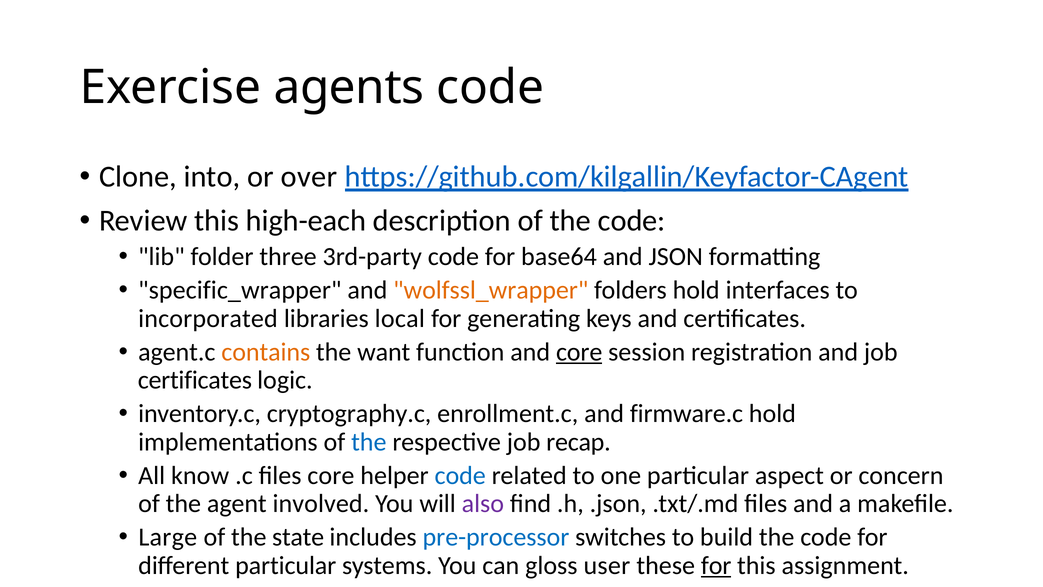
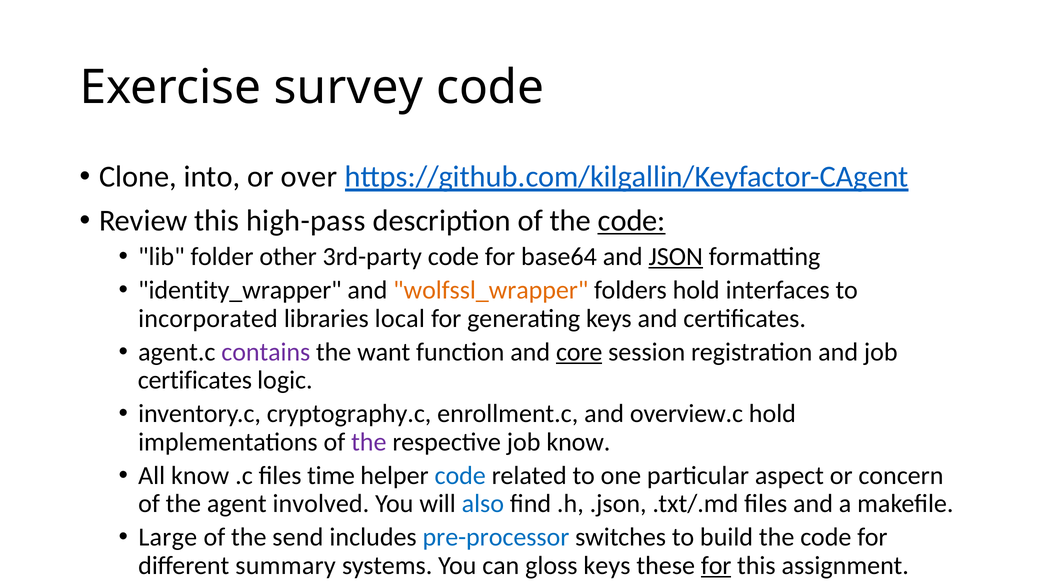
agents: agents -> survey
high-each: high-each -> high-pass
code at (632, 221) underline: none -> present
three: three -> other
JSON underline: none -> present
specific_wrapper: specific_wrapper -> identity_wrapper
contains colour: orange -> purple
firmware.c: firmware.c -> overview.c
the at (369, 442) colour: blue -> purple
job recap: recap -> know
files core: core -> time
also colour: purple -> blue
state: state -> send
different particular: particular -> summary
gloss user: user -> keys
